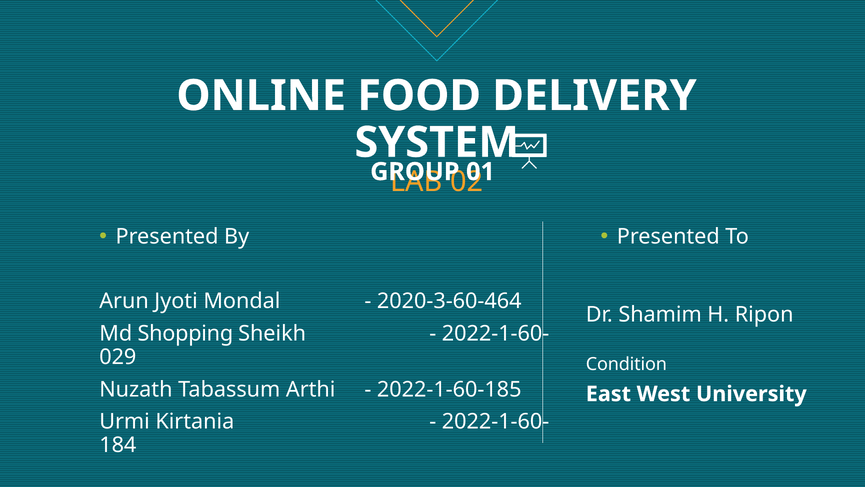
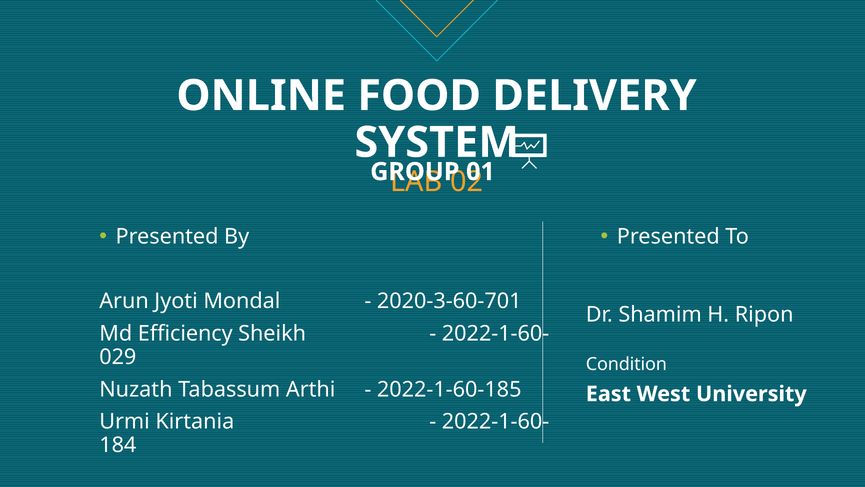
2020-3-60-464: 2020-3-60-464 -> 2020-3-60-701
Shopping: Shopping -> Efficiency
